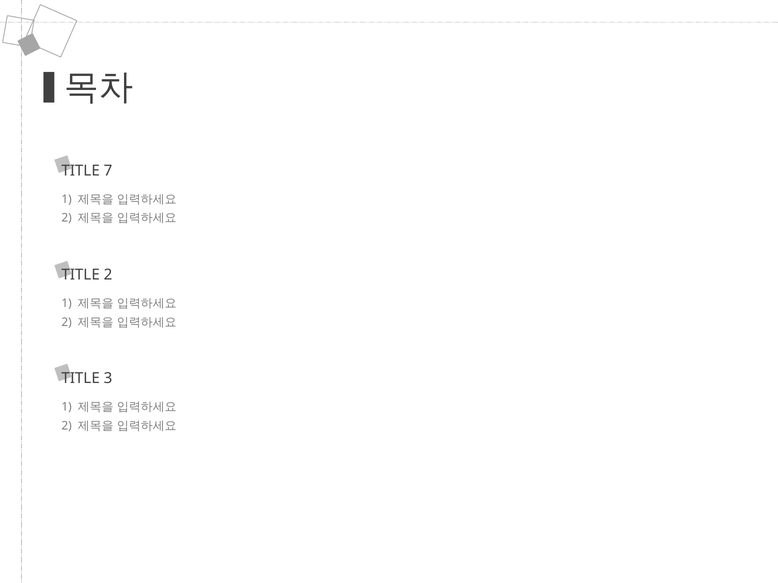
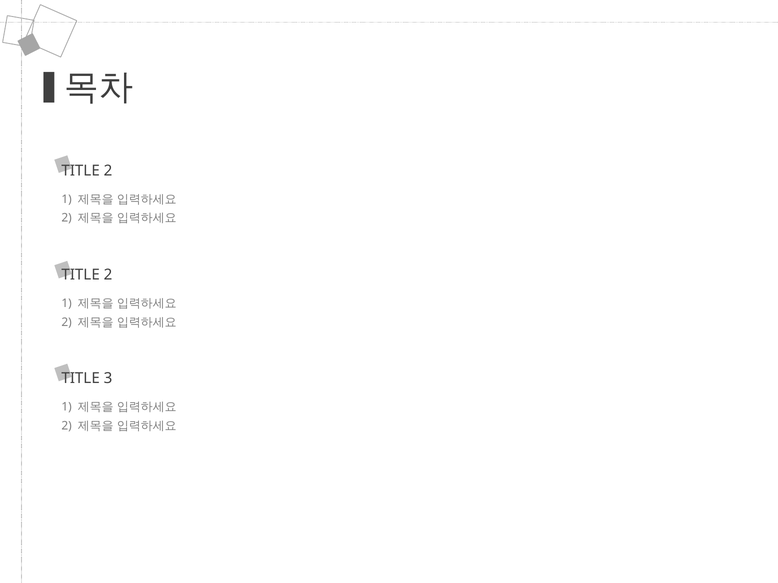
7 at (108, 171): 7 -> 2
